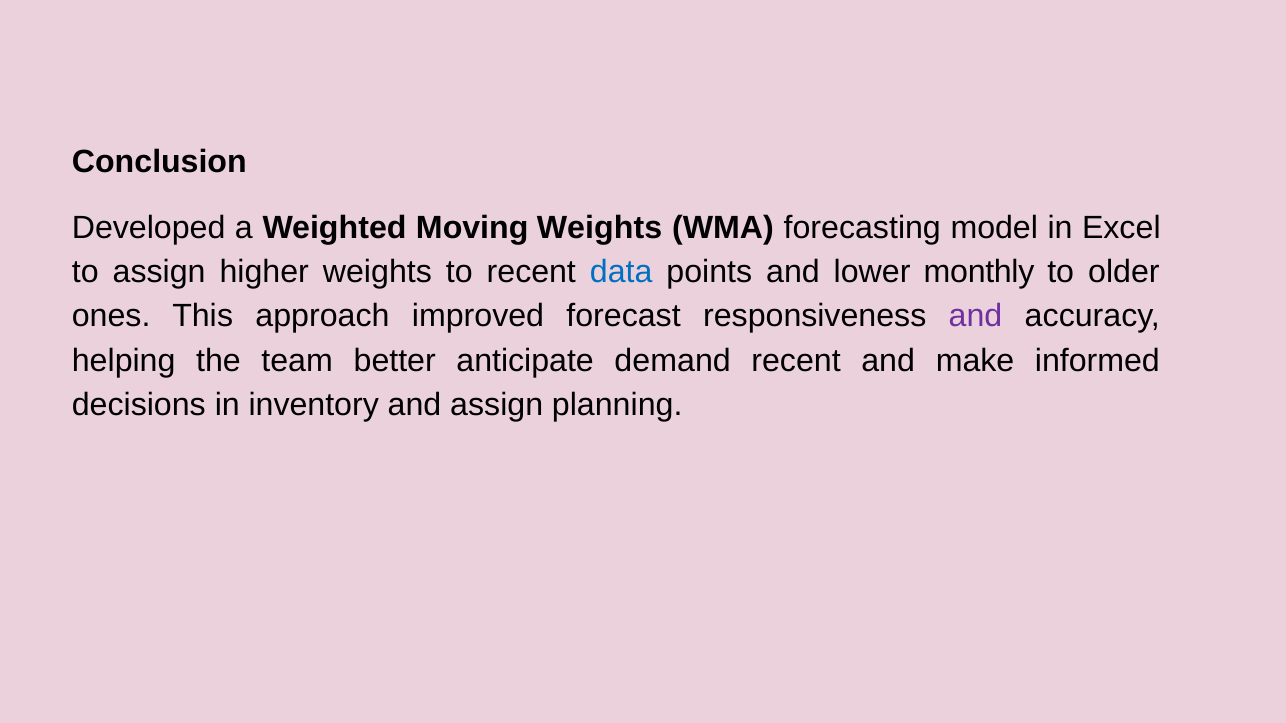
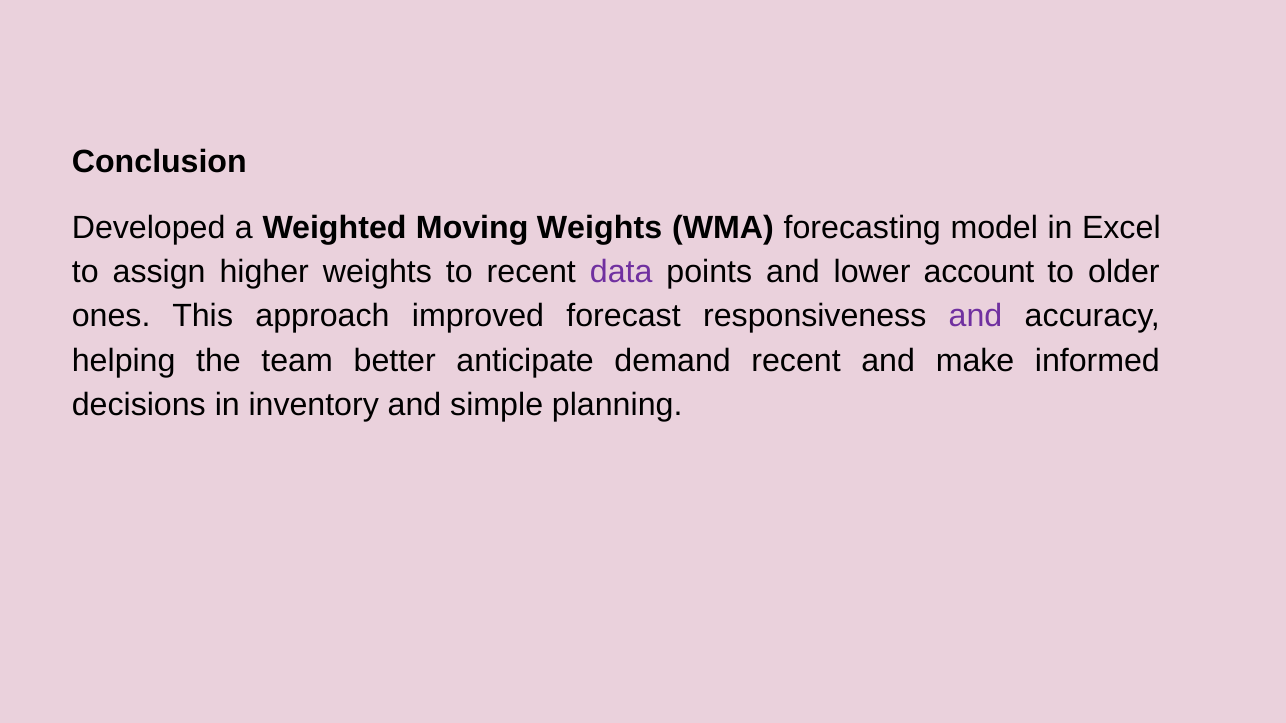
data colour: blue -> purple
monthly: monthly -> account
and assign: assign -> simple
